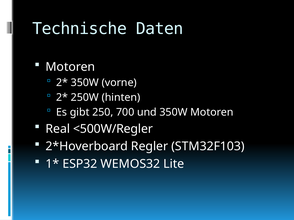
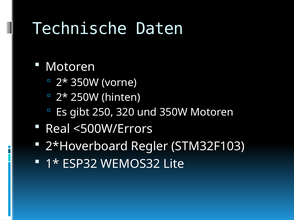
700: 700 -> 320
<500W/Regler: <500W/Regler -> <500W/Errors
